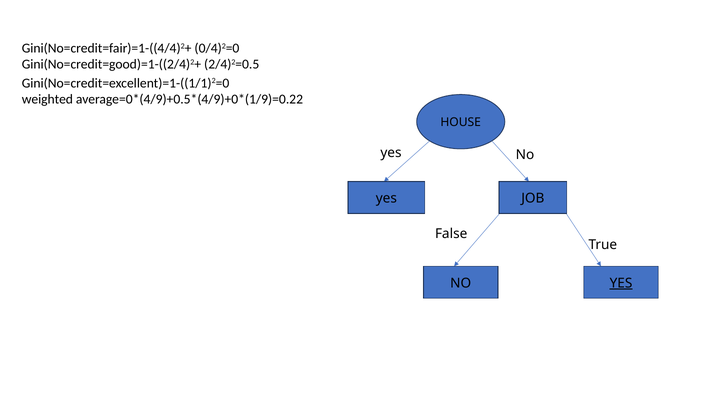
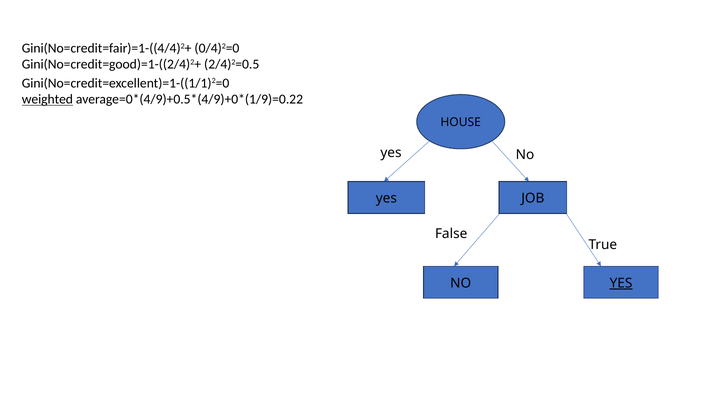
weighted underline: none -> present
